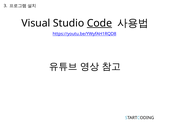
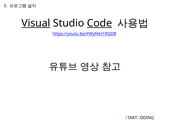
Visual underline: none -> present
